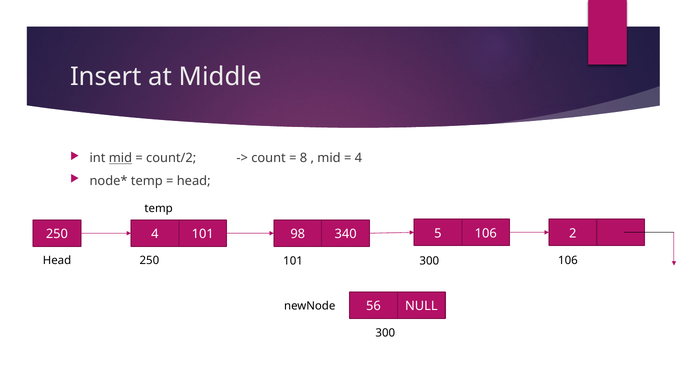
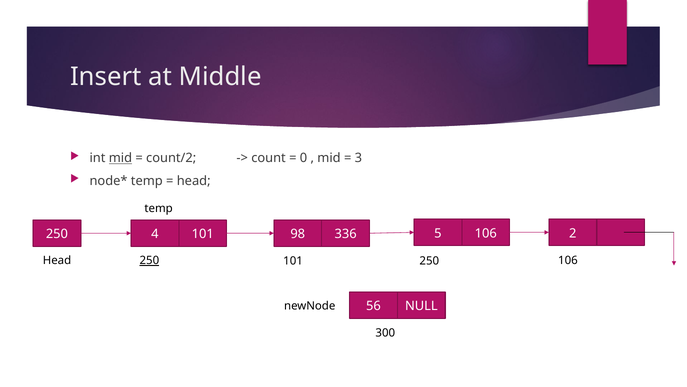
8: 8 -> 0
4 at (358, 158): 4 -> 3
340: 340 -> 336
250 at (149, 260) underline: none -> present
101 300: 300 -> 250
